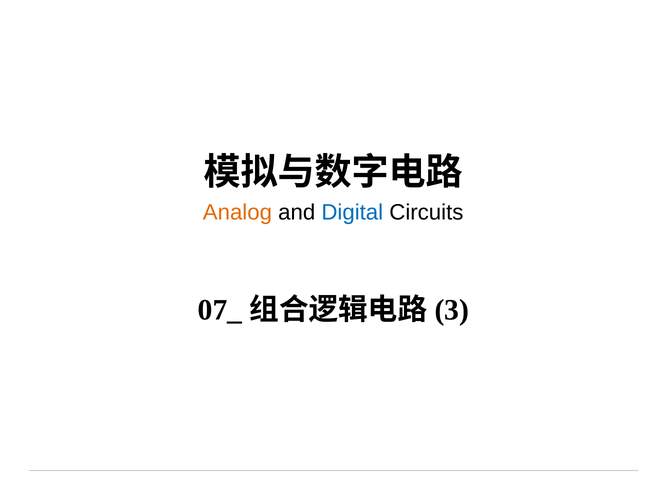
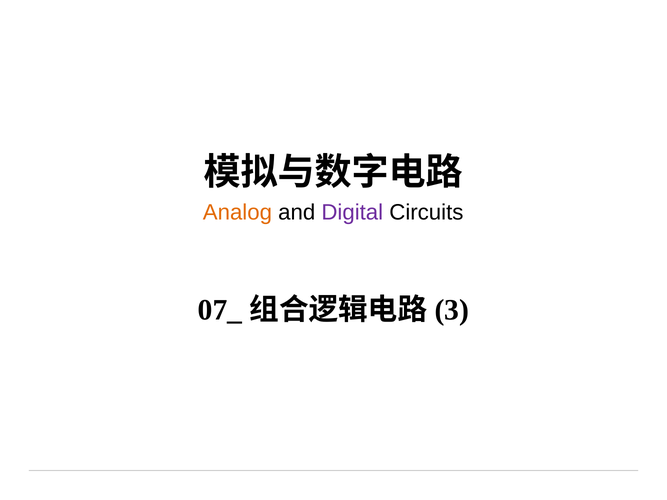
Digital colour: blue -> purple
